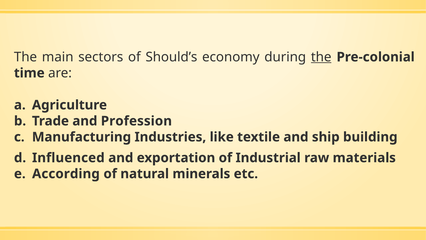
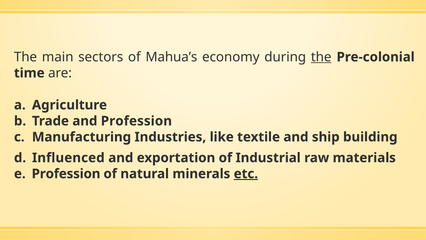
Should’s: Should’s -> Mahua’s
According at (66, 174): According -> Profession
etc underline: none -> present
